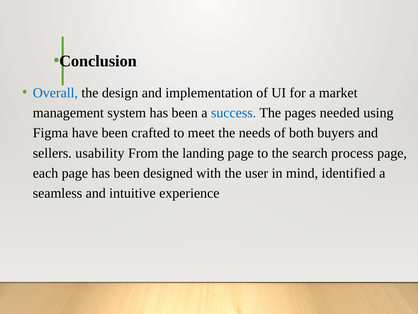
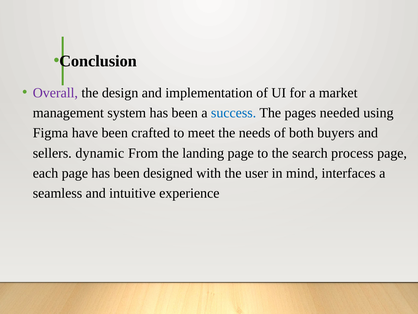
Overall colour: blue -> purple
usability: usability -> dynamic
identified: identified -> interfaces
